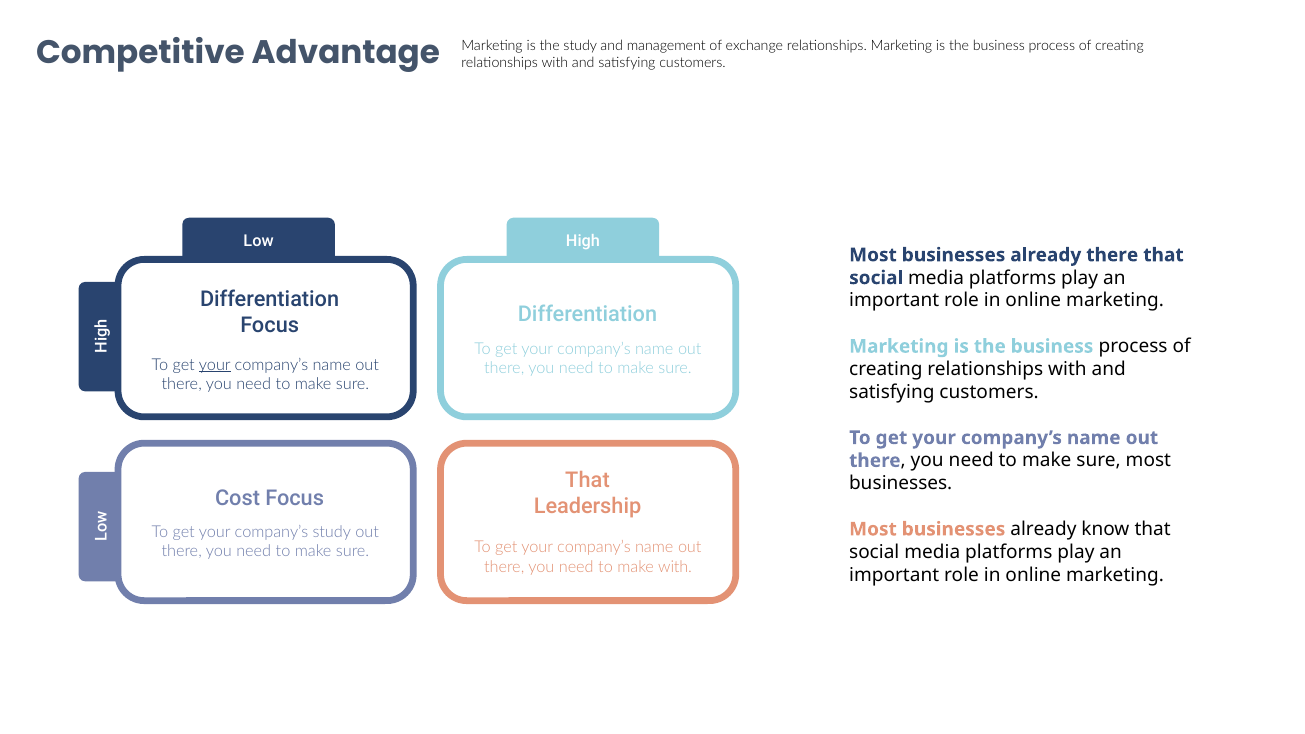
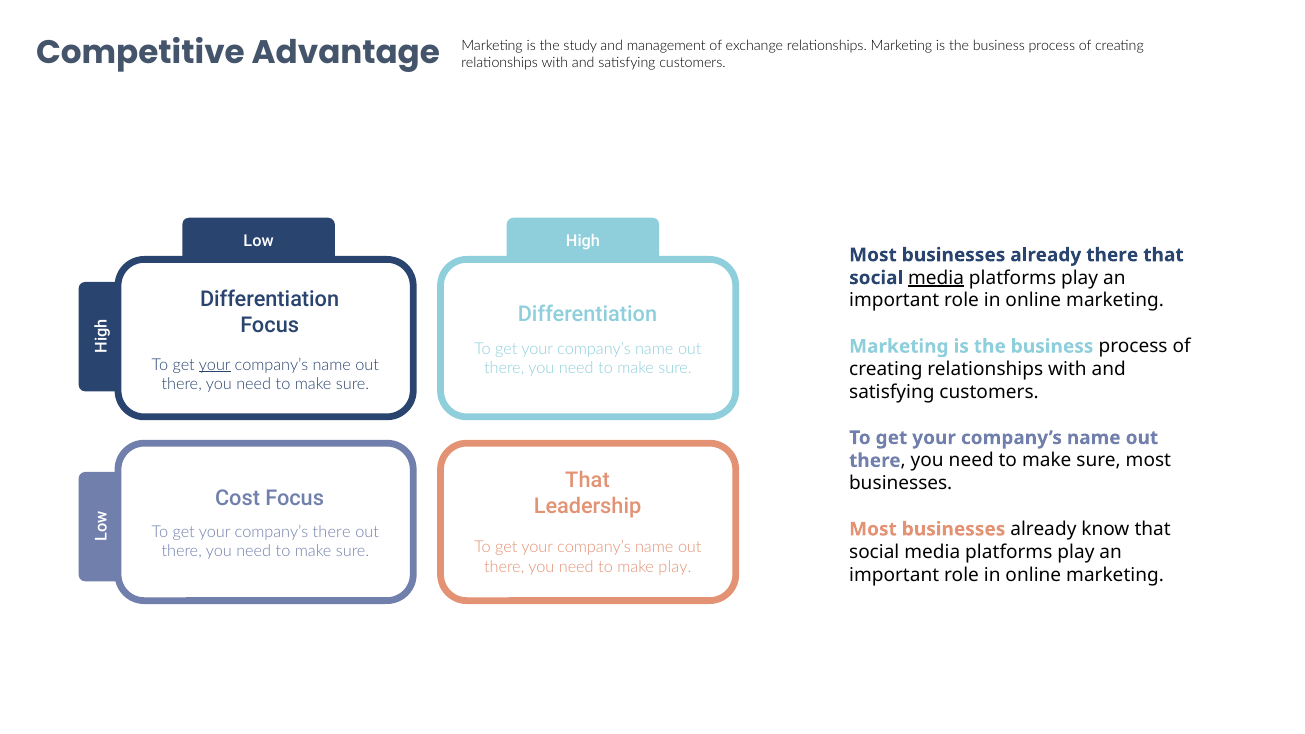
media at (936, 278) underline: none -> present
company’s study: study -> there
make with: with -> play
